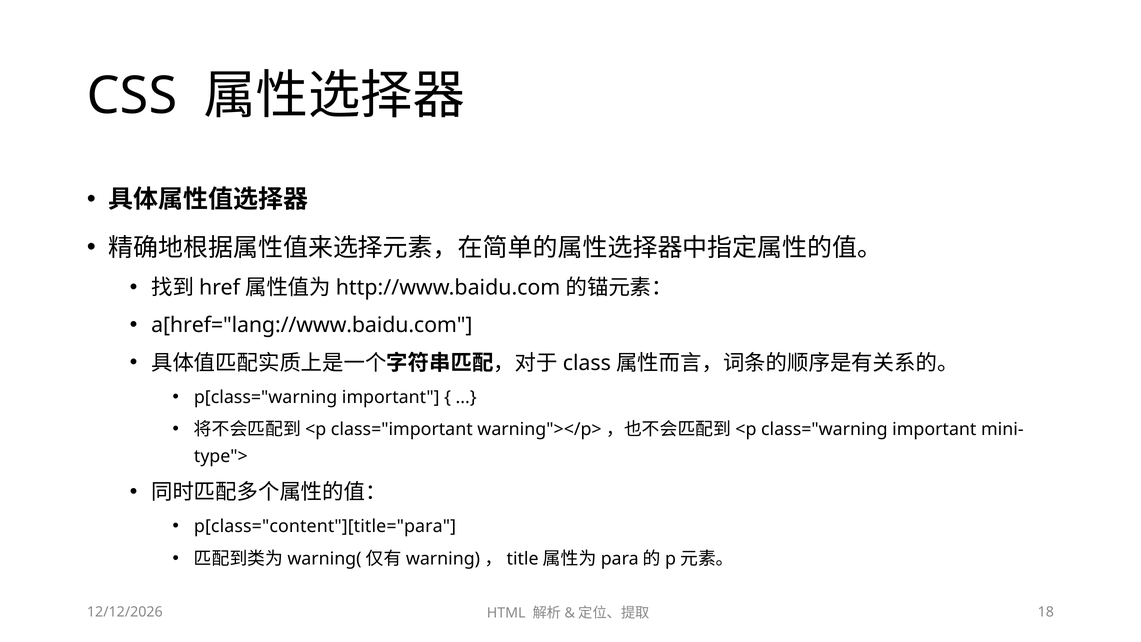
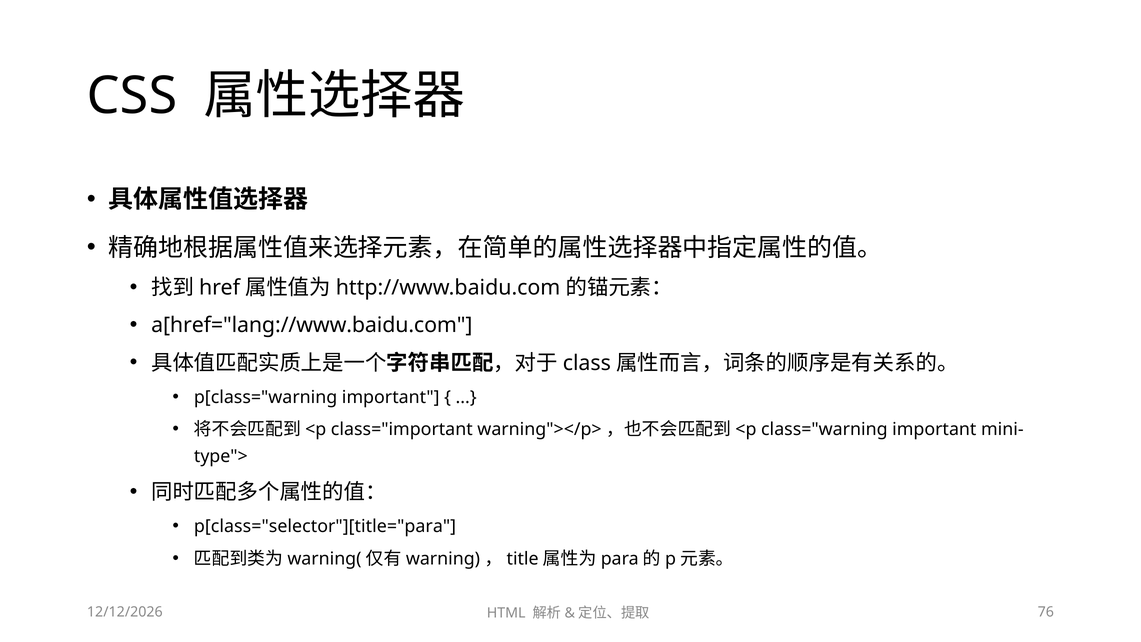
p[class="content"][title="para: p[class="content"][title="para -> p[class="selector"][title="para
18: 18 -> 76
